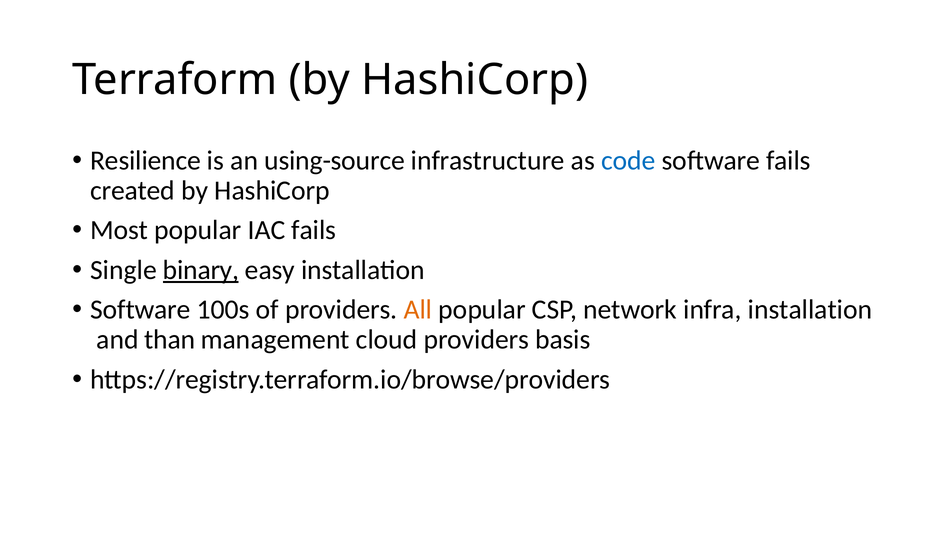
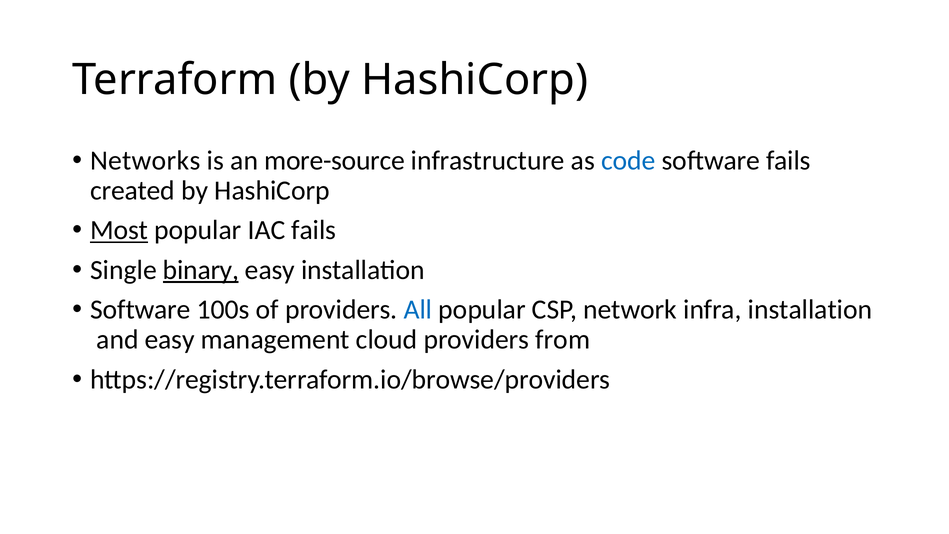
Resilience: Resilience -> Networks
using-source: using-source -> more-source
Most underline: none -> present
All colour: orange -> blue
and than: than -> easy
basis: basis -> from
